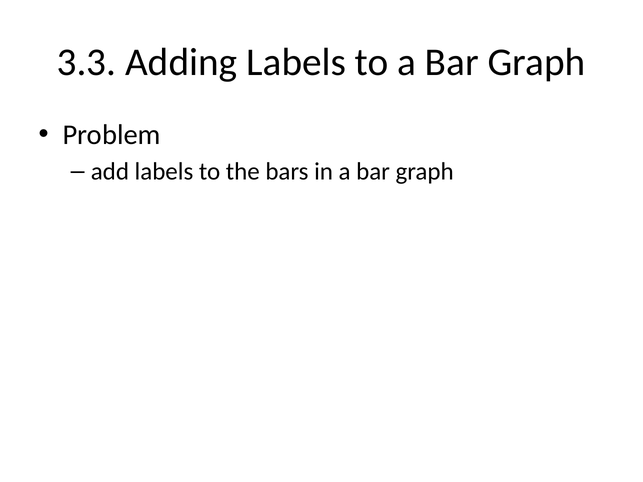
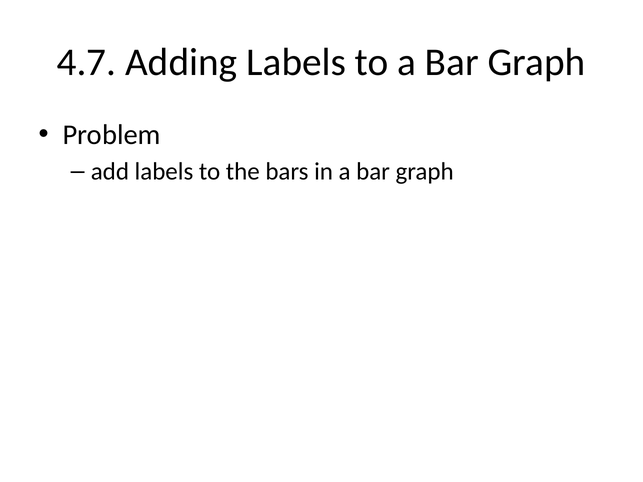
3.3: 3.3 -> 4.7
